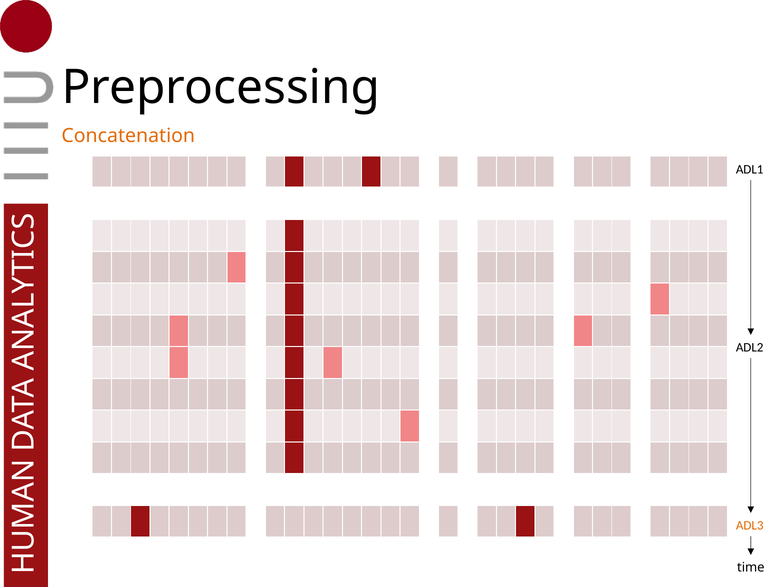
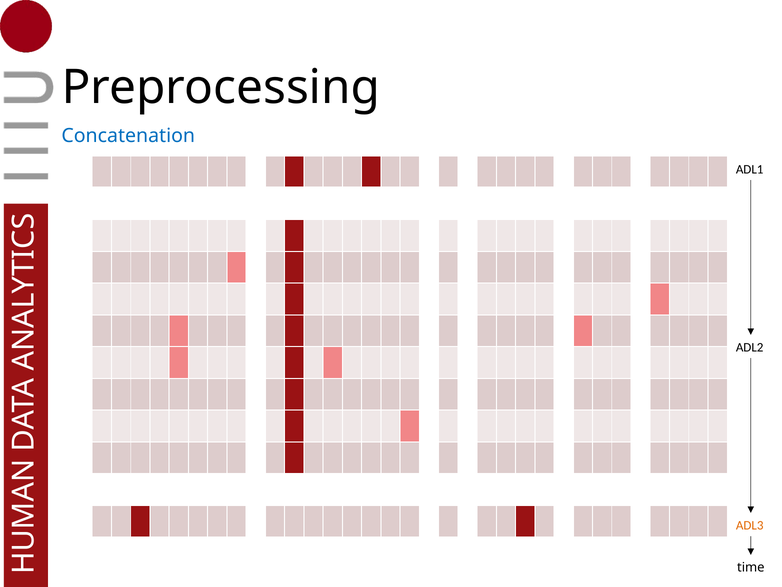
Concatenation colour: orange -> blue
